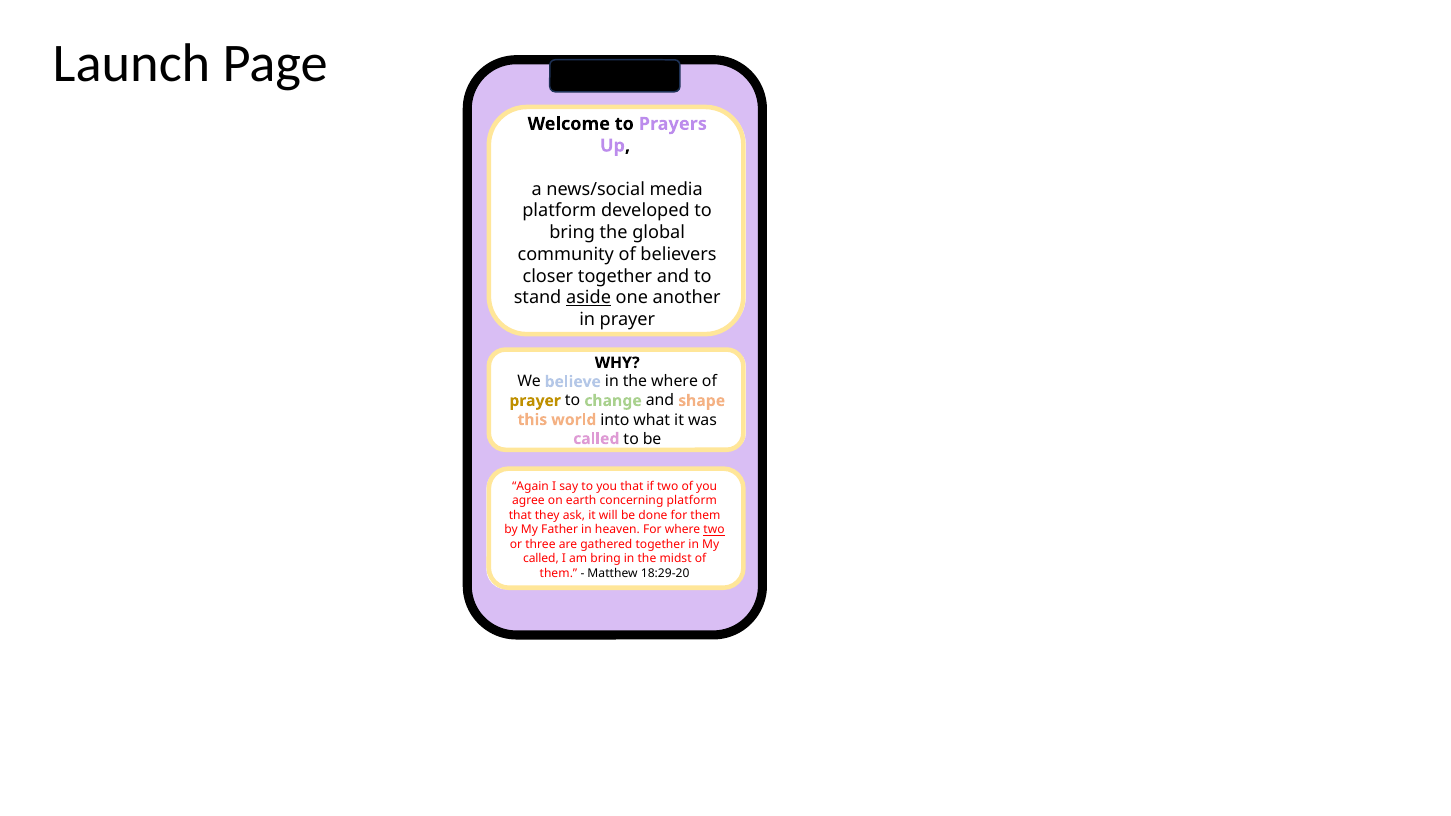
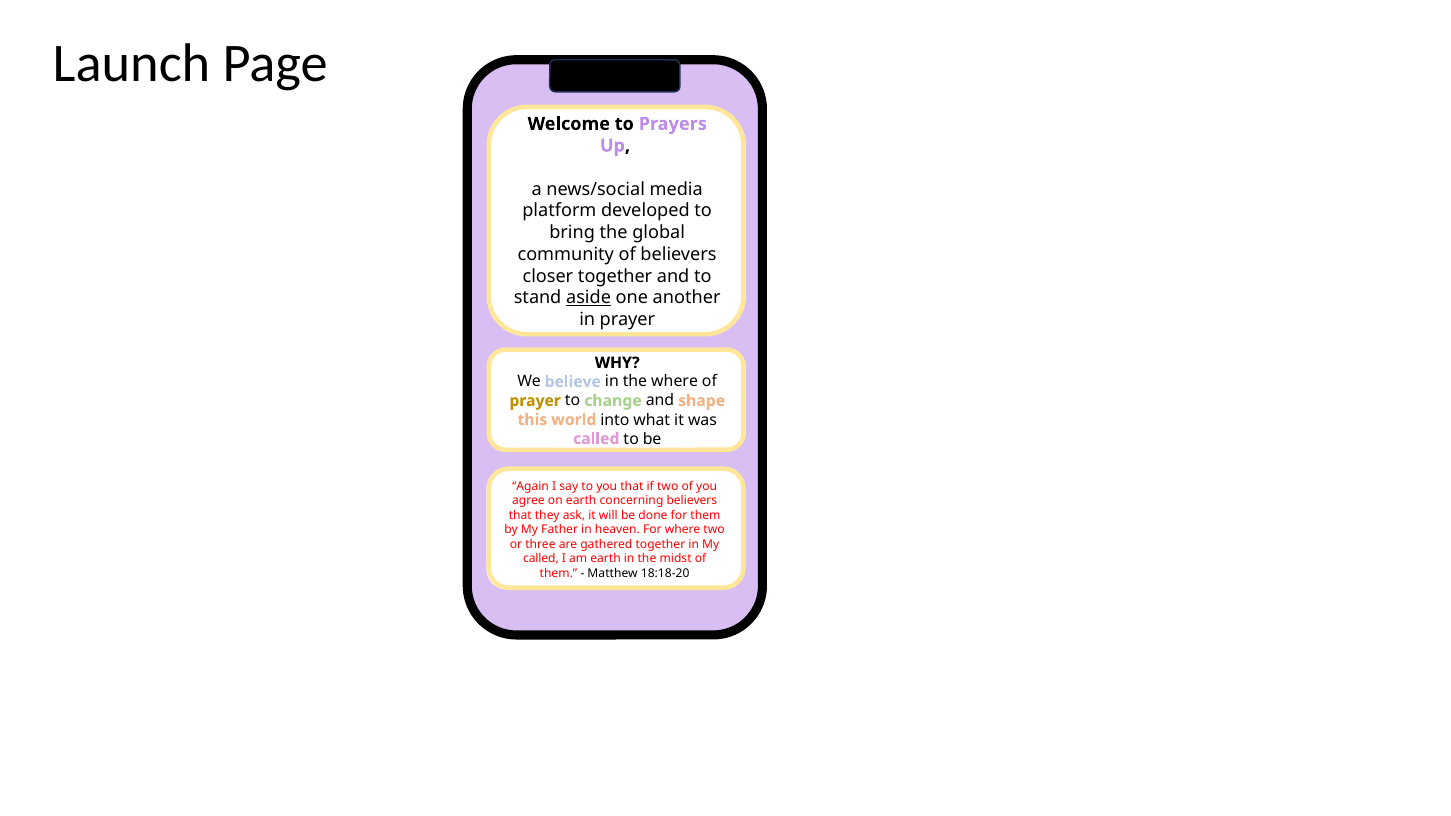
concerning platform: platform -> believers
two at (714, 530) underline: present -> none
am bring: bring -> earth
18:29-20: 18:29-20 -> 18:18-20
